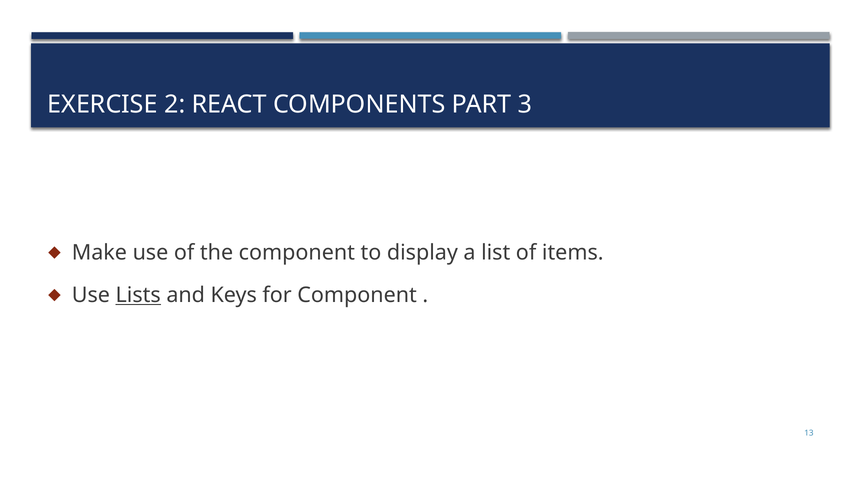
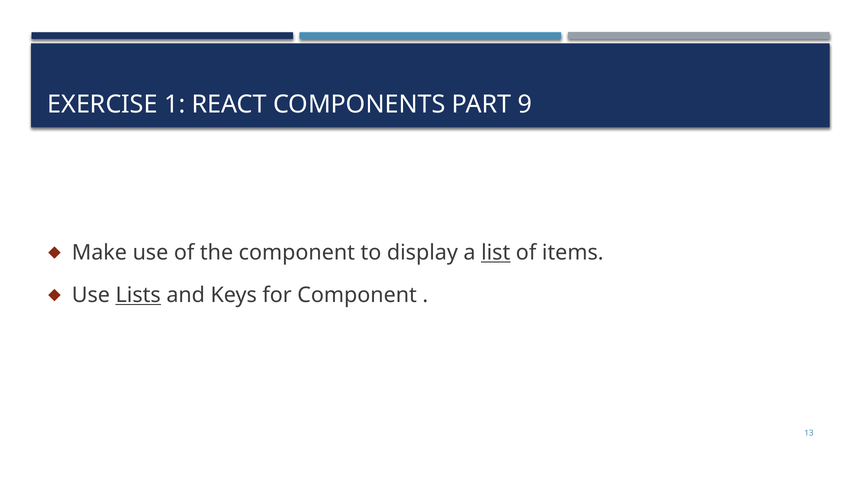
2: 2 -> 1
3: 3 -> 9
list underline: none -> present
